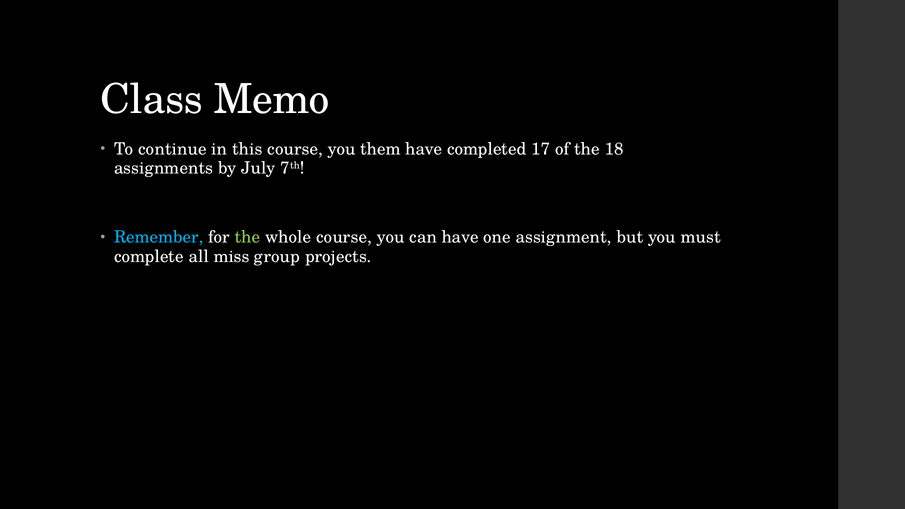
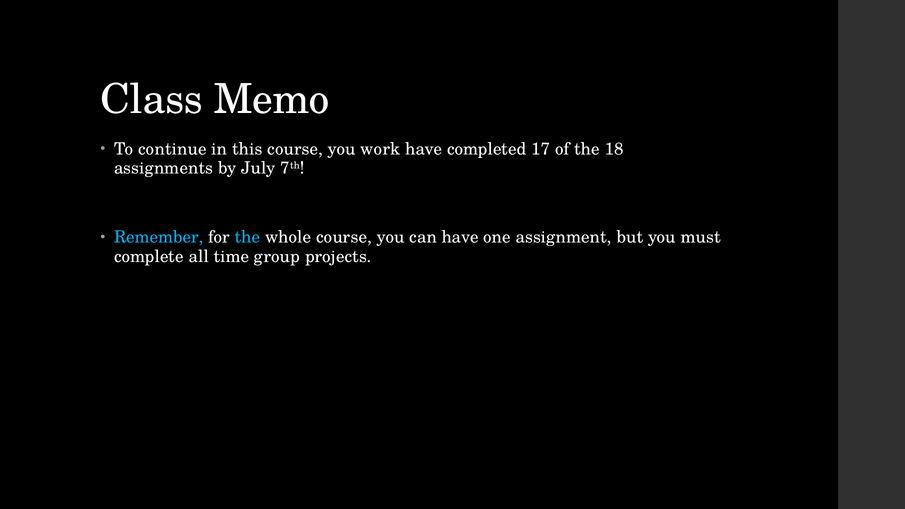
them: them -> work
the at (247, 237) colour: light green -> light blue
miss: miss -> time
